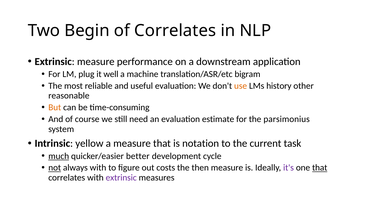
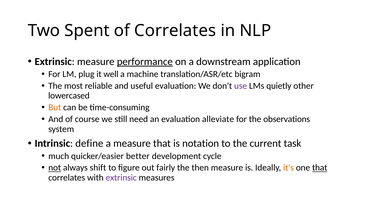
Begin: Begin -> Spent
performance underline: none -> present
use colour: orange -> purple
history: history -> quietly
reasonable: reasonable -> lowercased
estimate: estimate -> alleviate
parsimonius: parsimonius -> observations
yellow: yellow -> define
much underline: present -> none
always with: with -> shift
costs: costs -> fairly
it's colour: purple -> orange
